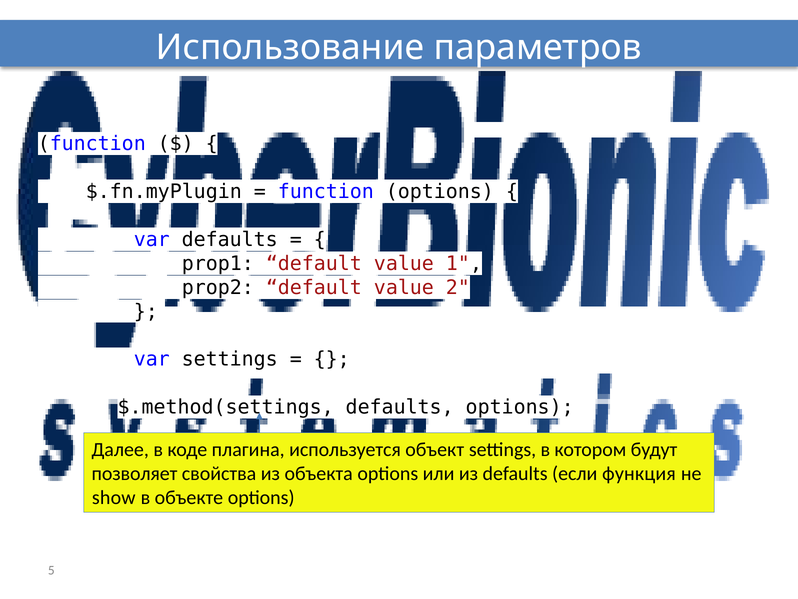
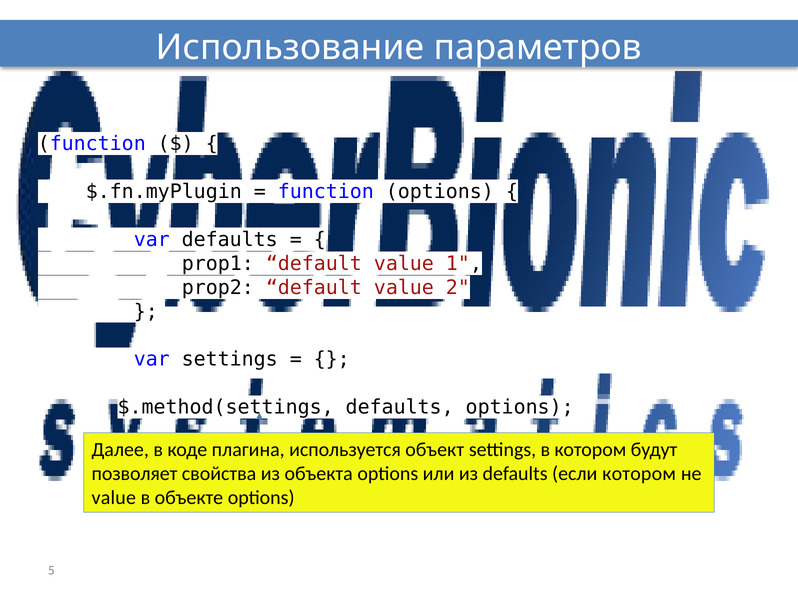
если функция: функция -> котором
show at (114, 497): show -> value
